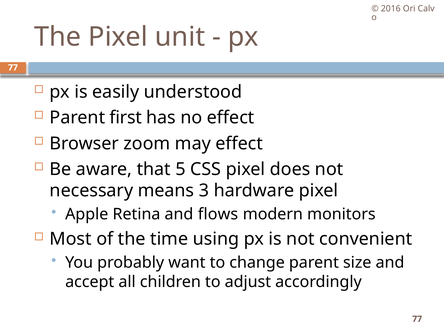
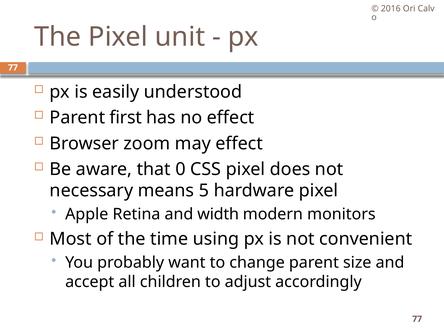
5: 5 -> 0
3: 3 -> 5
flows: flows -> width
